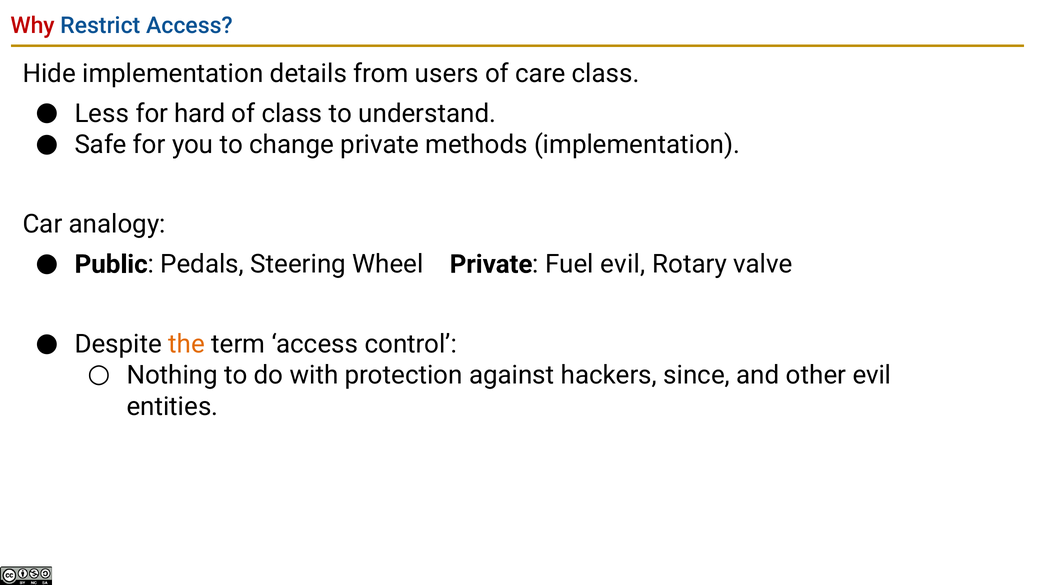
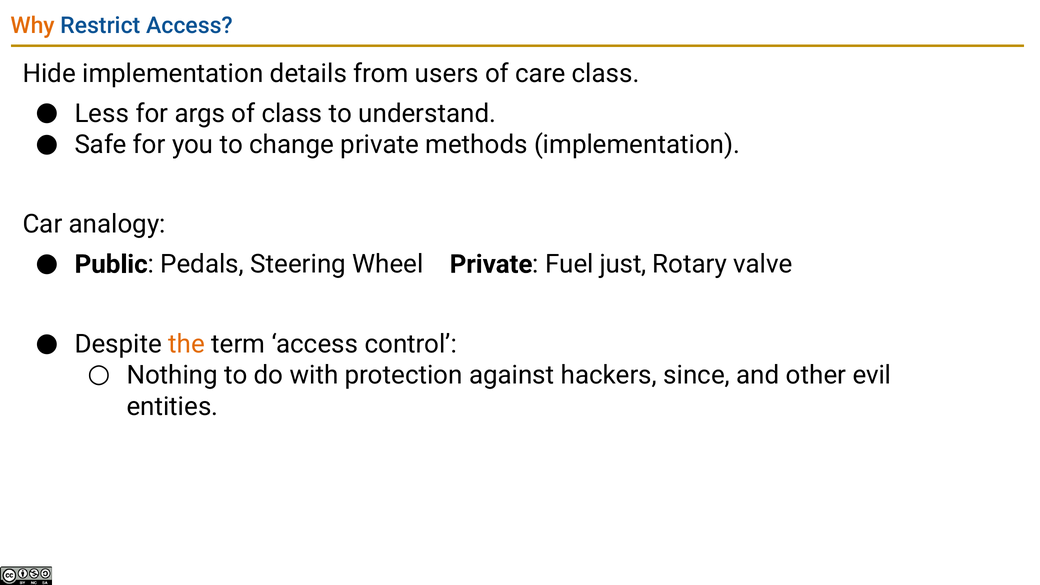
Why colour: red -> orange
hard: hard -> args
Fuel evil: evil -> just
